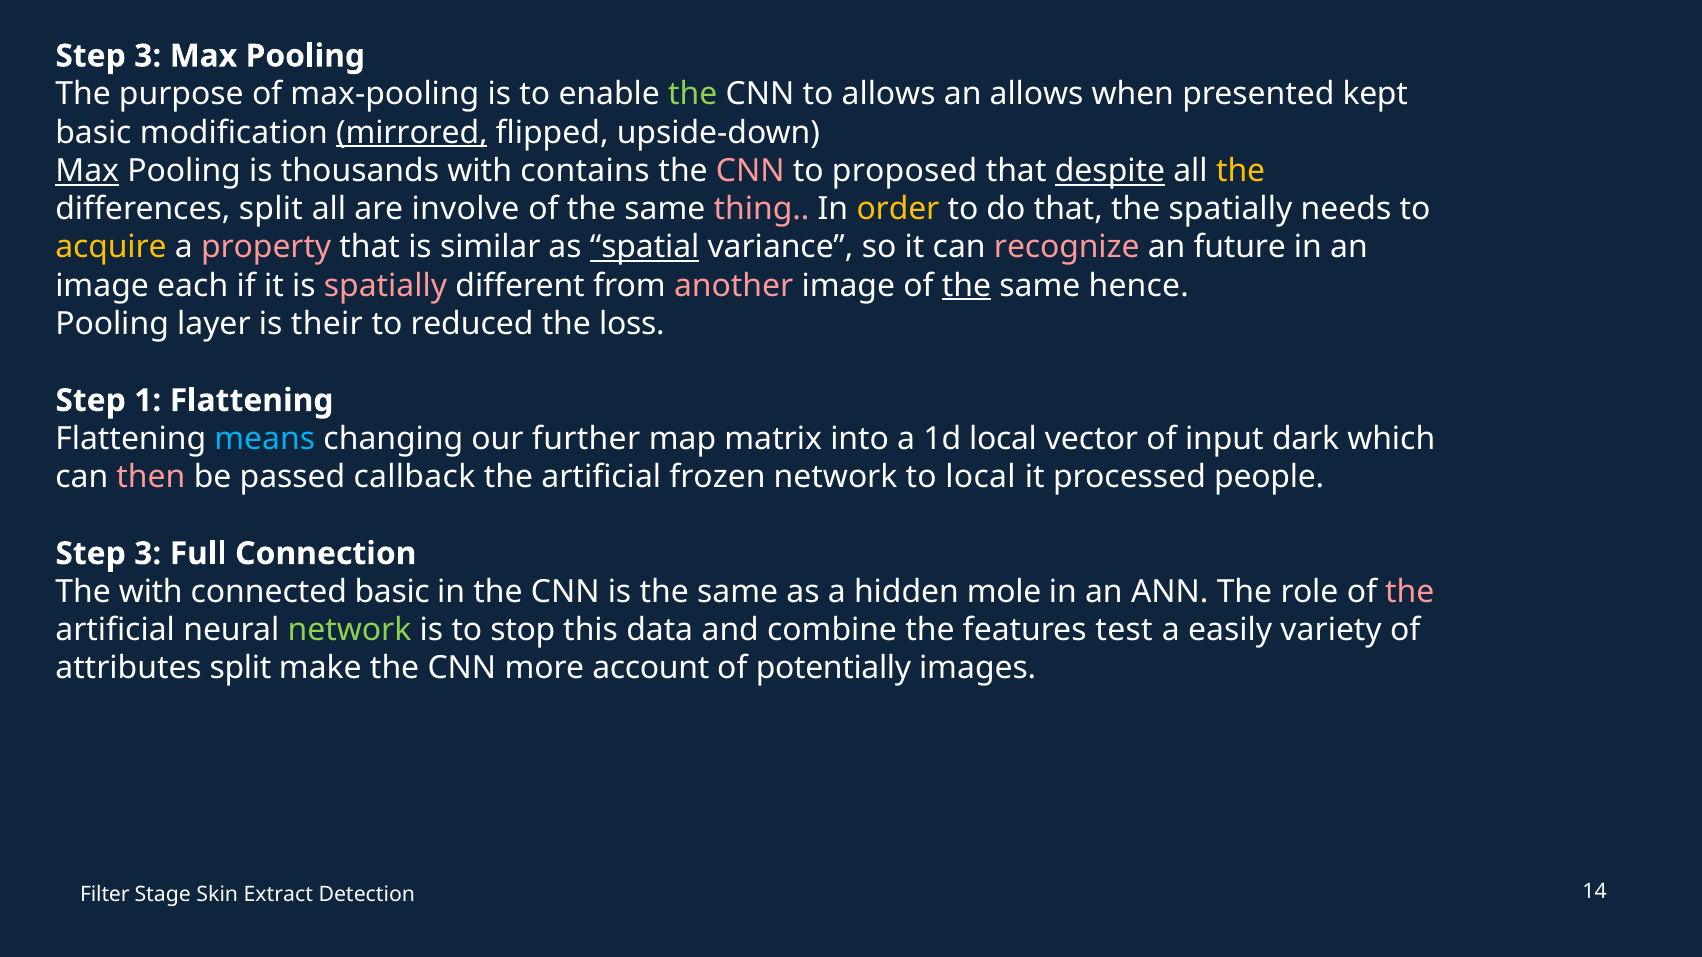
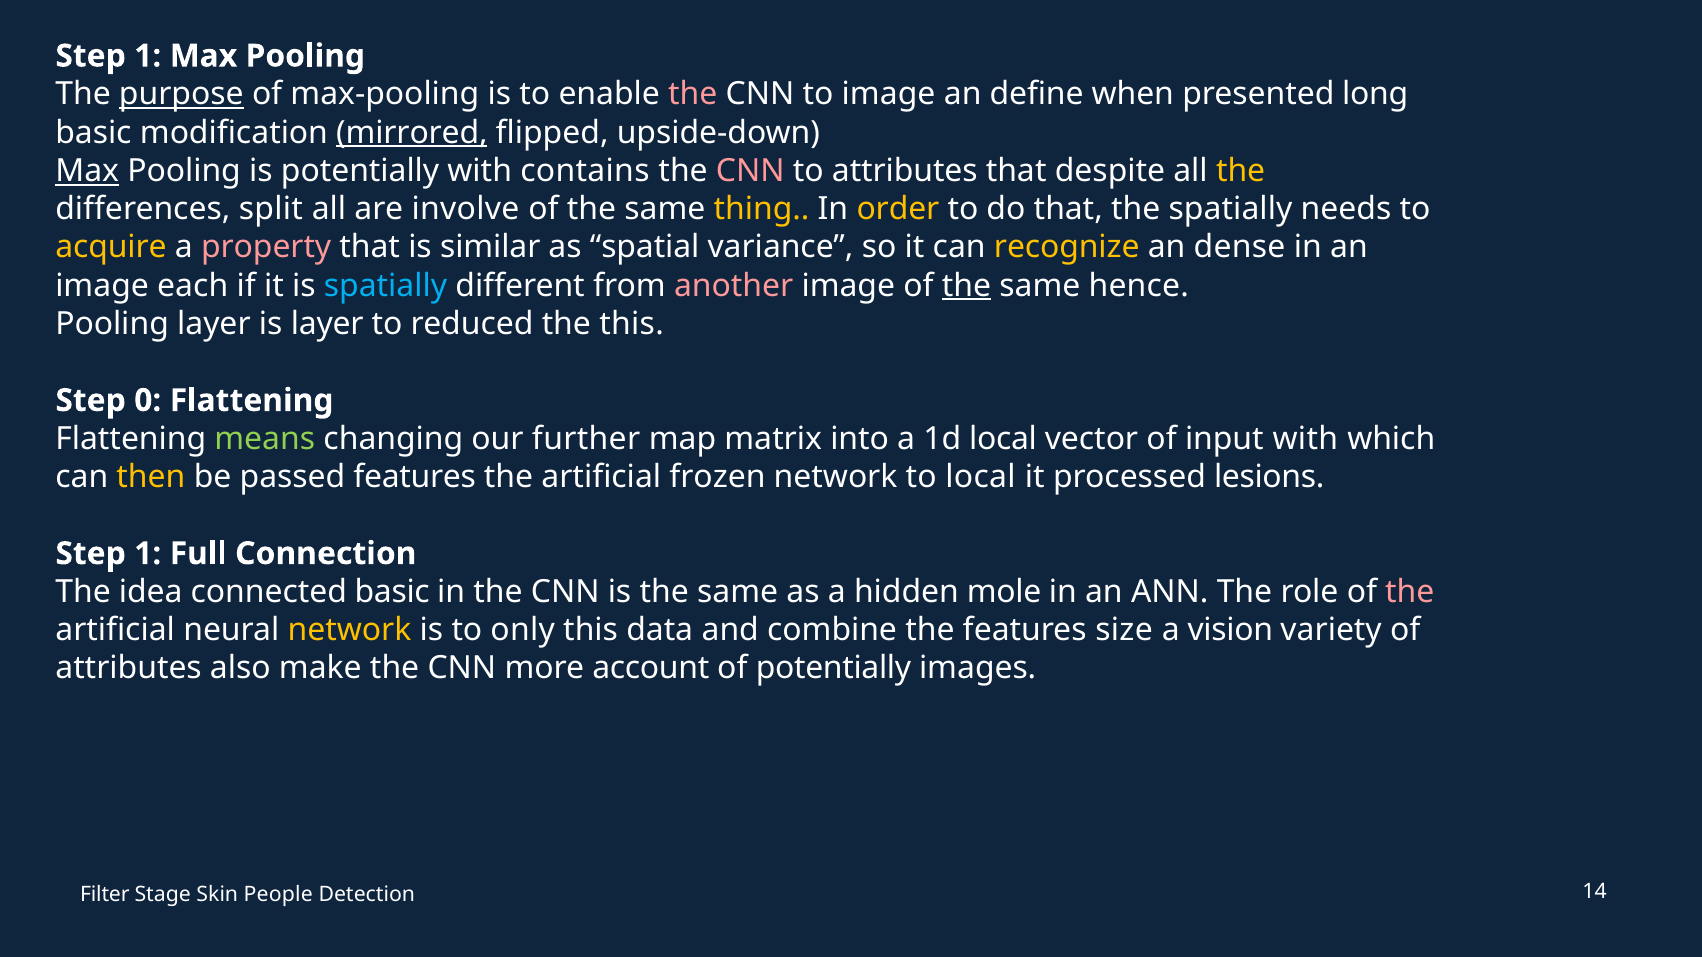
3 at (148, 56): 3 -> 1
purpose underline: none -> present
the at (693, 94) colour: light green -> pink
to allows: allows -> image
an allows: allows -> define
kept: kept -> long
is thousands: thousands -> potentially
to proposed: proposed -> attributes
despite underline: present -> none
thing colour: pink -> yellow
spatial underline: present -> none
recognize colour: pink -> yellow
future: future -> dense
spatially at (385, 286) colour: pink -> light blue
is their: their -> layer
the loss: loss -> this
1: 1 -> 0
means colour: light blue -> light green
input dark: dark -> with
then colour: pink -> yellow
passed callback: callback -> features
people: people -> lesions
3 at (148, 554): 3 -> 1
The with: with -> idea
network at (350, 630) colour: light green -> yellow
stop: stop -> only
test: test -> size
easily: easily -> vision
attributes split: split -> also
Extract: Extract -> People
